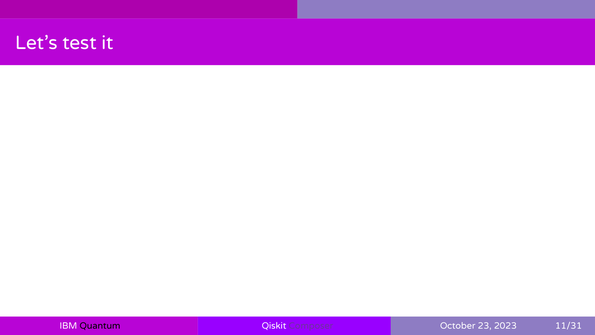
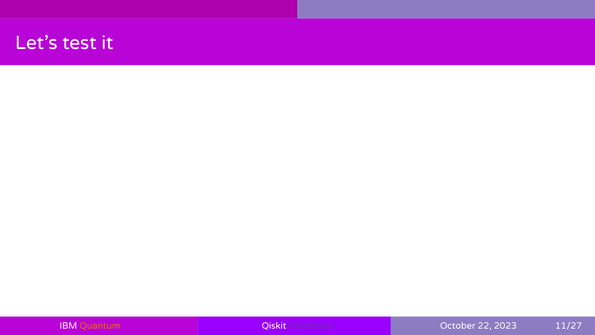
Quantum colour: black -> orange
23: 23 -> 22
11/31: 11/31 -> 11/27
